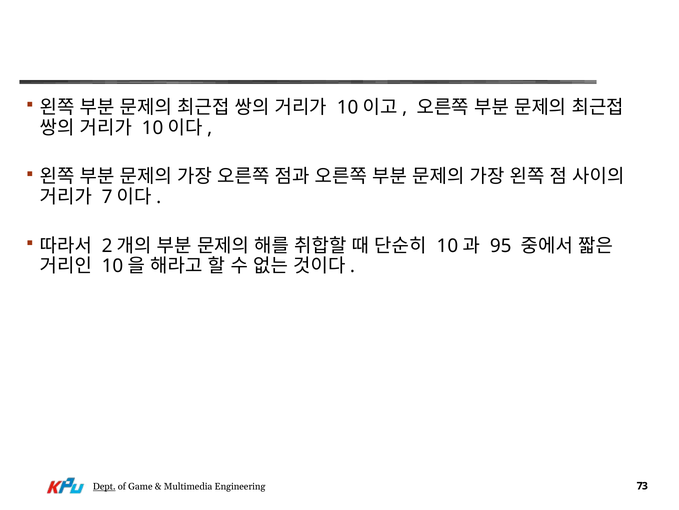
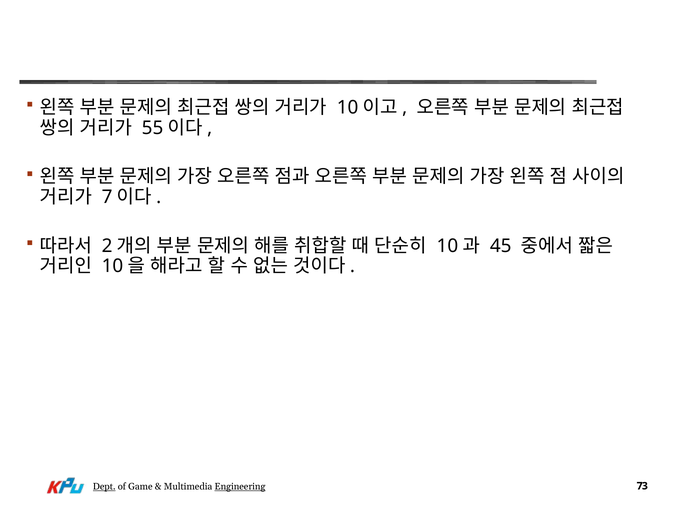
10 at (153, 128): 10 -> 55
95: 95 -> 45
Engineering underline: none -> present
